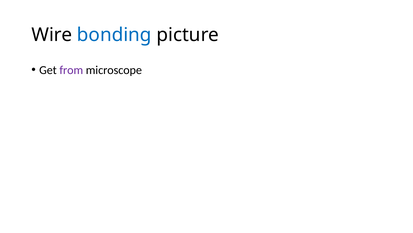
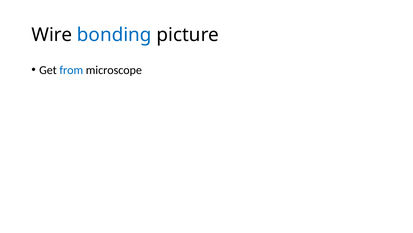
from colour: purple -> blue
